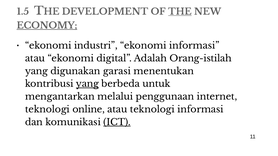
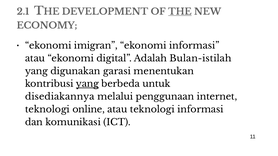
1.5: 1.5 -> 2.1
ECONOMY underline: present -> none
industri: industri -> imigran
Orang-istilah: Orang-istilah -> Bulan-istilah
mengantarkan: mengantarkan -> disediakannya
ICT underline: present -> none
